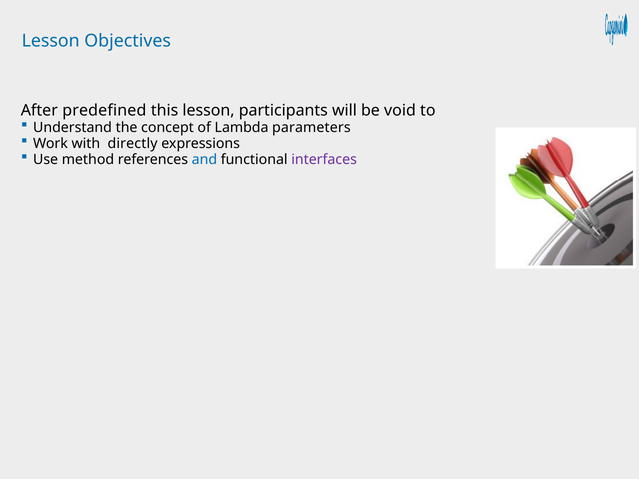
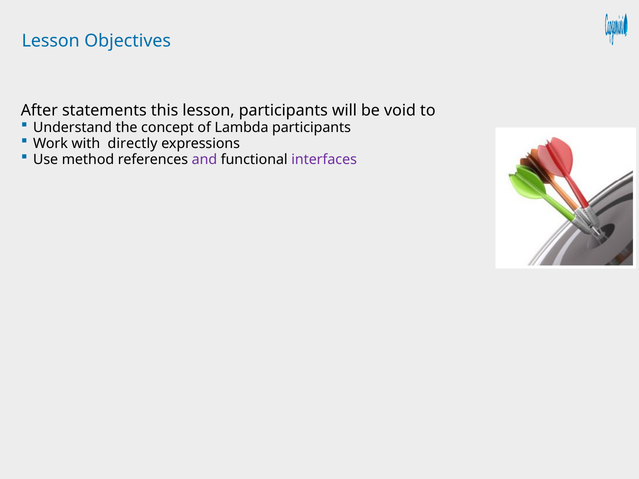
predefined: predefined -> statements
Lambda parameters: parameters -> participants
and colour: blue -> purple
